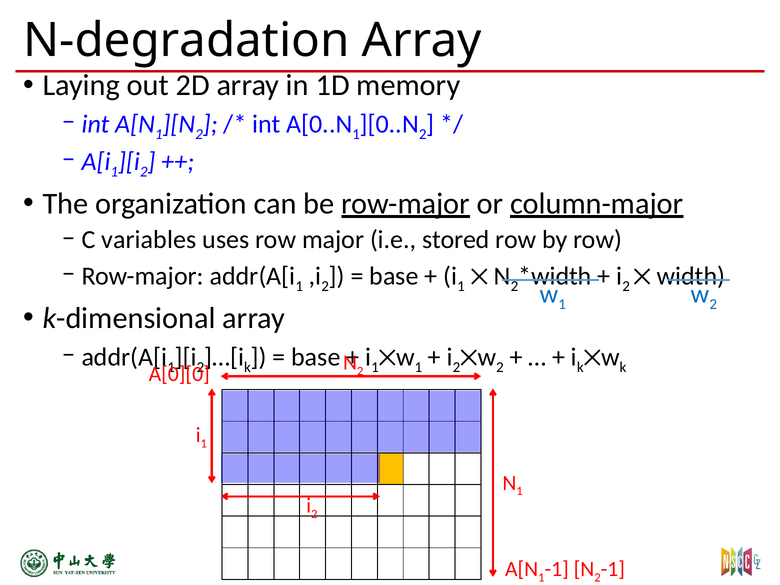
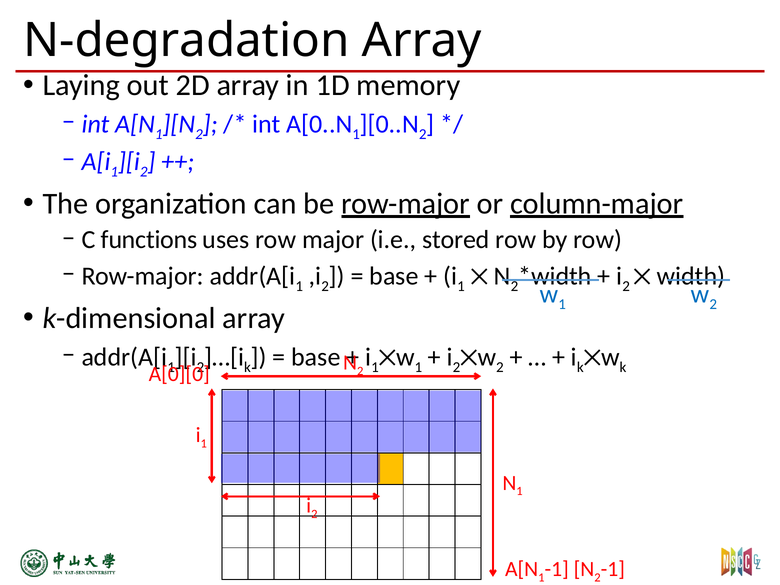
variables: variables -> functions
